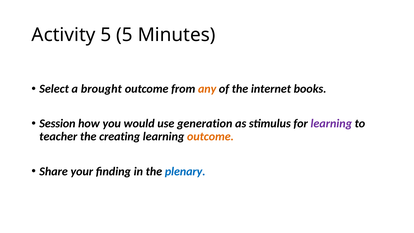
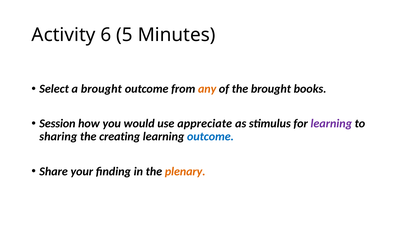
Activity 5: 5 -> 6
the internet: internet -> brought
generation: generation -> appreciate
teacher: teacher -> sharing
outcome at (210, 137) colour: orange -> blue
plenary colour: blue -> orange
